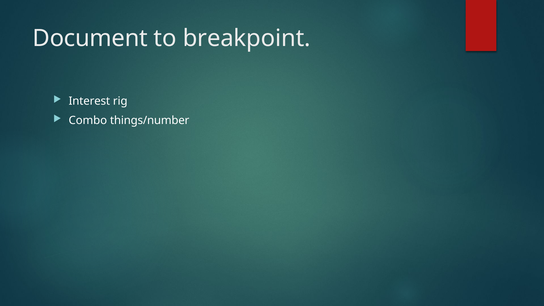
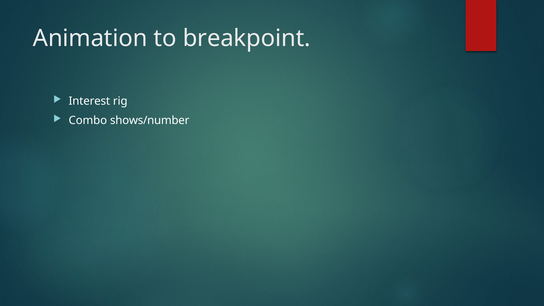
Document: Document -> Animation
things/number: things/number -> shows/number
